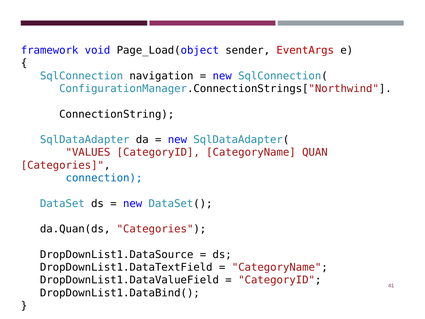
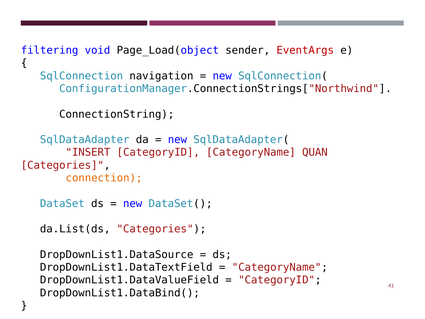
framework: framework -> filtering
VALUES: VALUES -> INSERT
connection colour: blue -> orange
da.Quan(ds: da.Quan(ds -> da.List(ds
